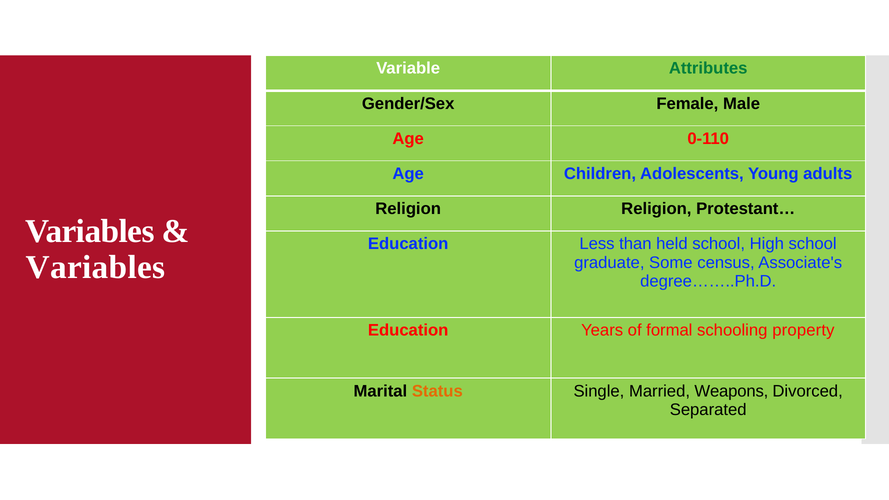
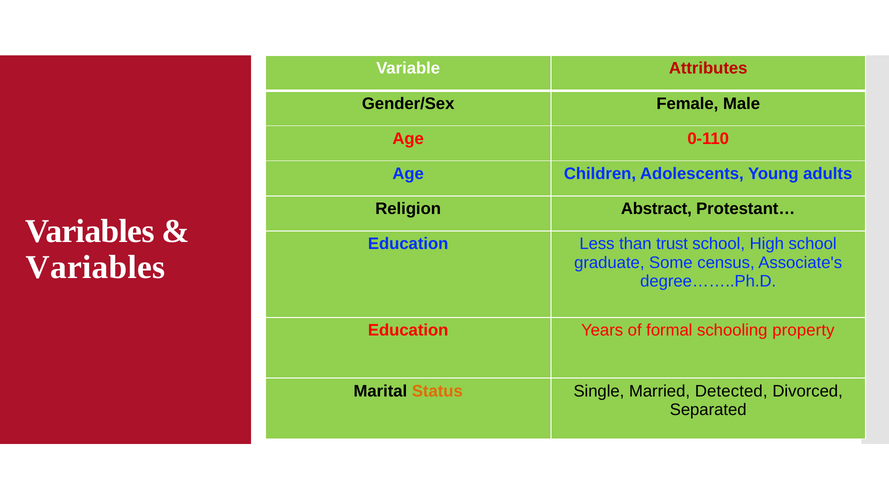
Attributes colour: green -> red
Religion Religion: Religion -> Abstract
held: held -> trust
Weapons: Weapons -> Detected
